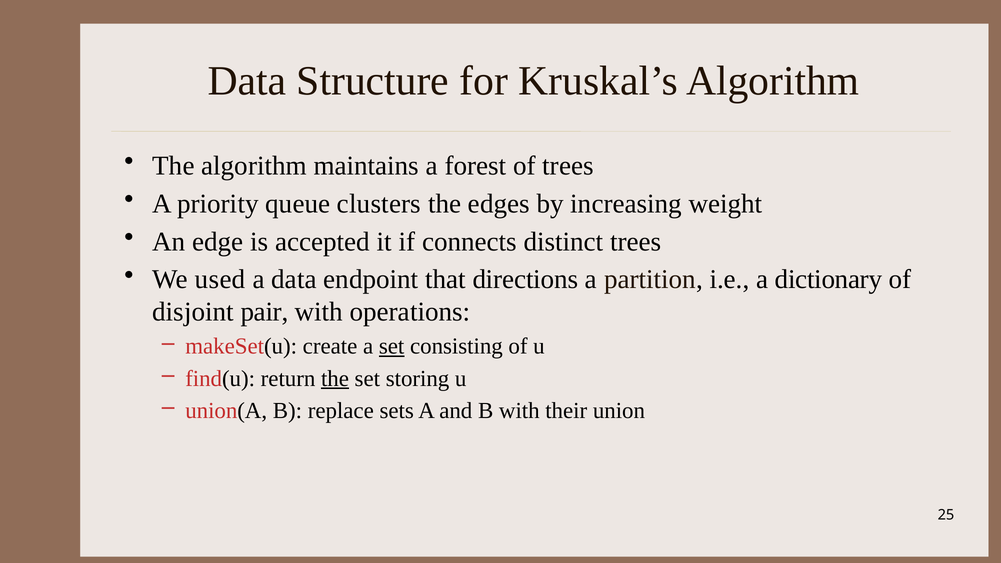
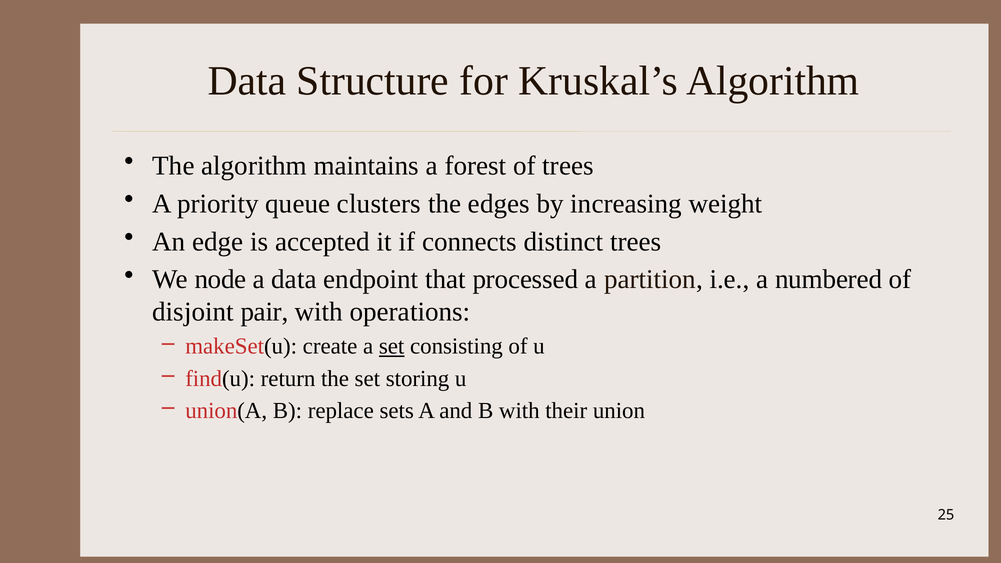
used: used -> node
directions: directions -> processed
dictionary: dictionary -> numbered
the at (335, 378) underline: present -> none
